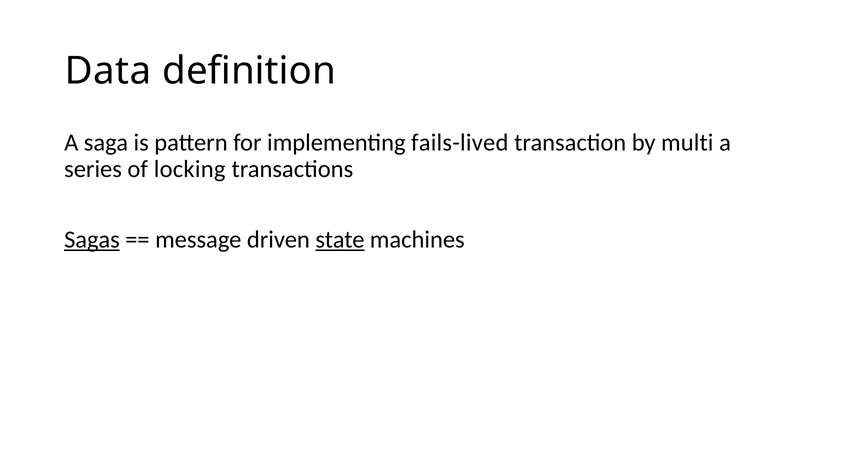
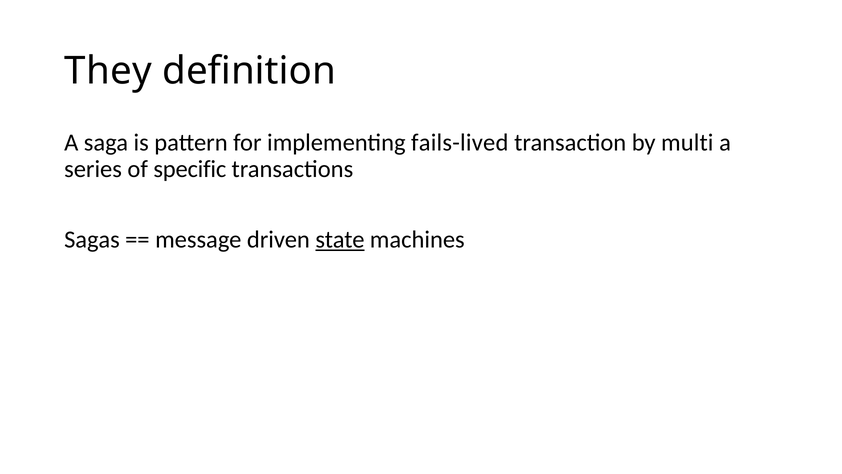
Data: Data -> They
locking: locking -> specific
Sagas underline: present -> none
